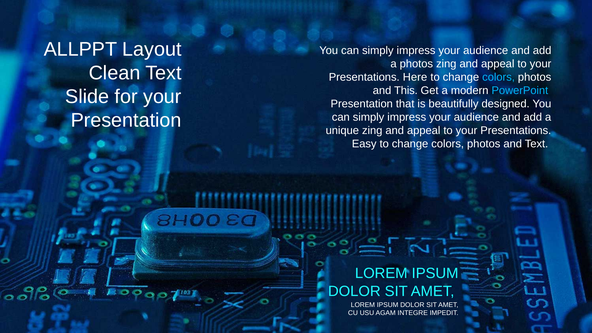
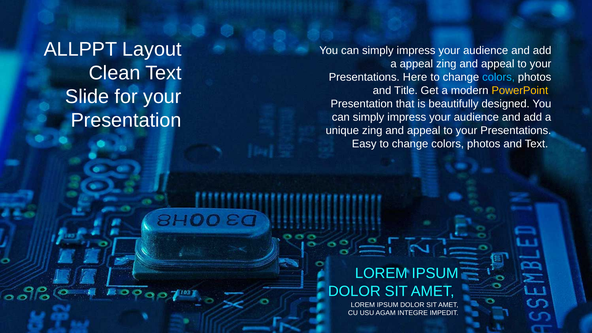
a photos: photos -> appeal
This: This -> Title
PowerPoint colour: light blue -> yellow
